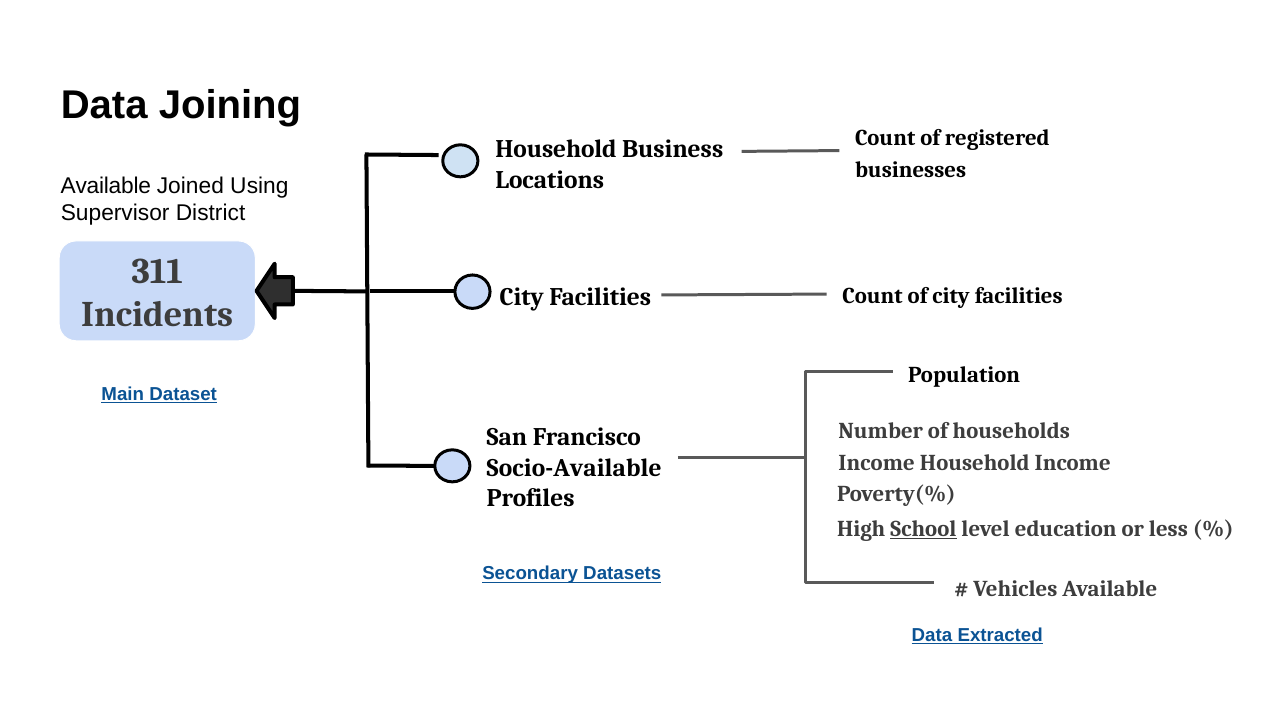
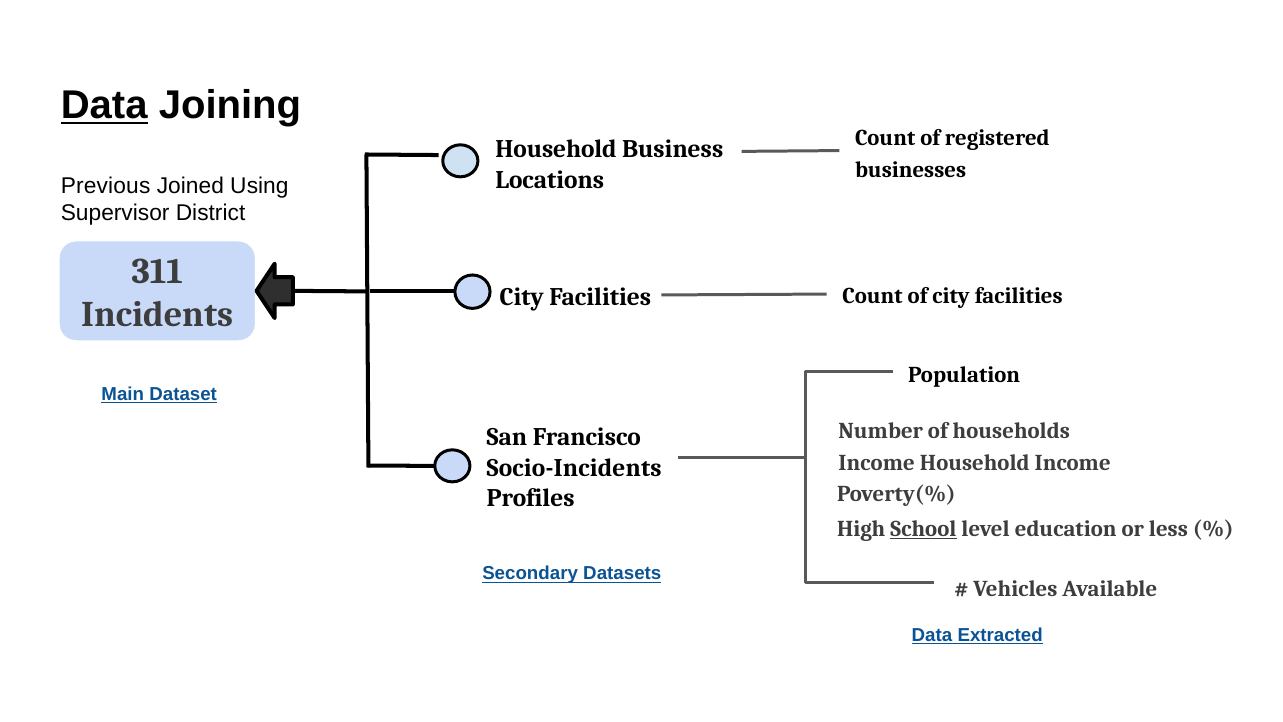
Data at (104, 106) underline: none -> present
Available at (106, 186): Available -> Previous
Socio-Available: Socio-Available -> Socio-Incidents
